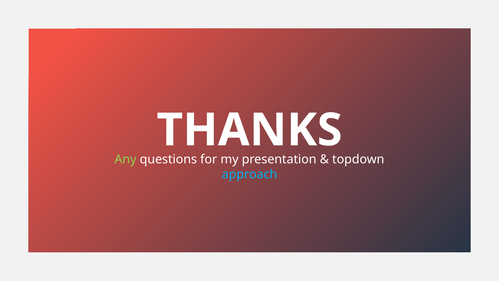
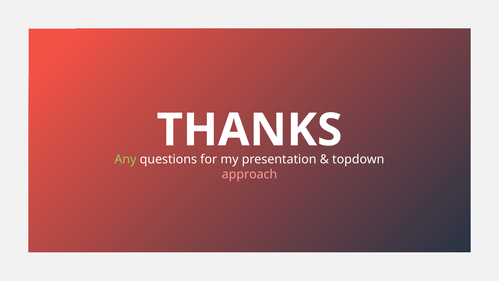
approach colour: light blue -> pink
